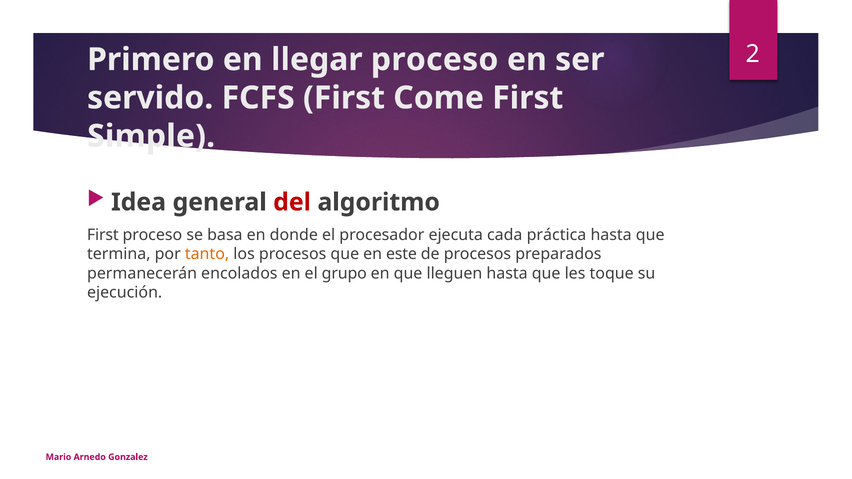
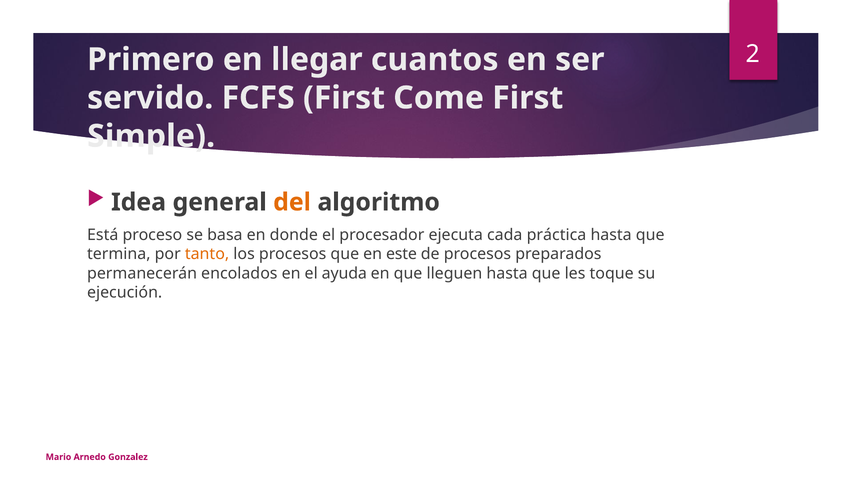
llegar proceso: proceso -> cuantos
del colour: red -> orange
First at (103, 235): First -> Está
grupo: grupo -> ayuda
